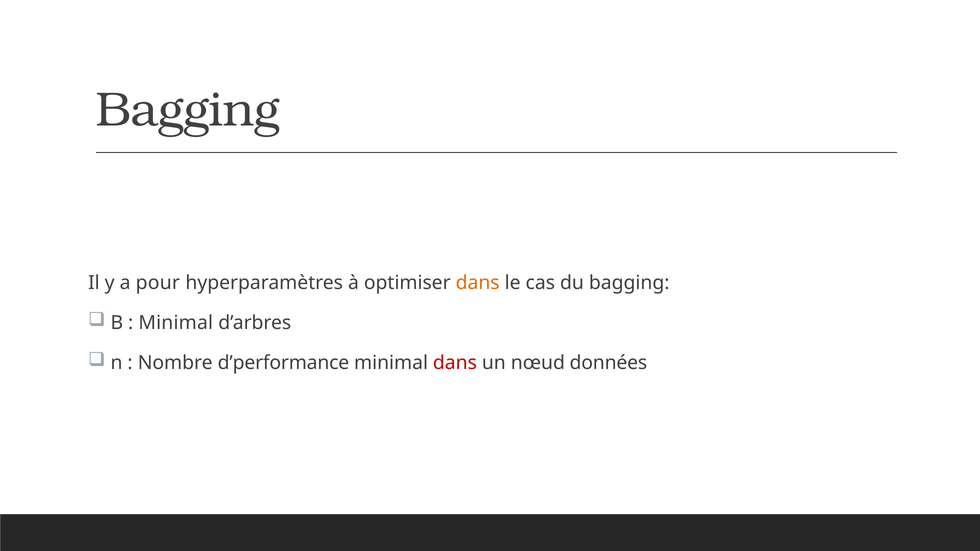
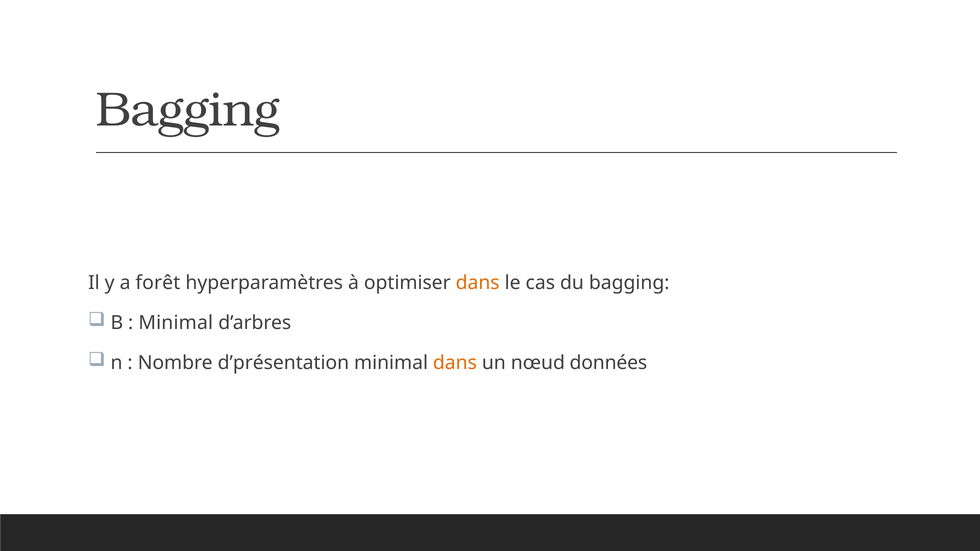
pour: pour -> forêt
d’performance: d’performance -> d’présentation
dans at (455, 363) colour: red -> orange
